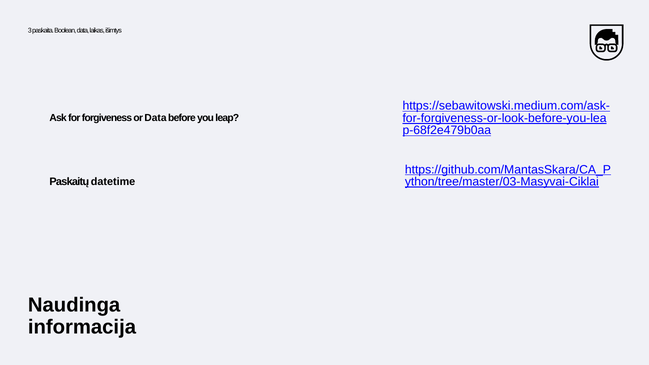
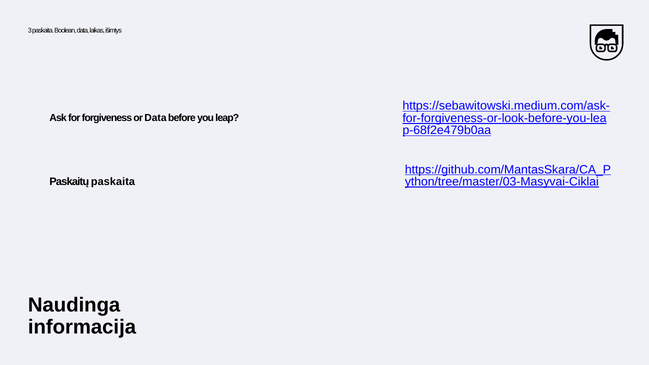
Paskaitų datetime: datetime -> paskaita
